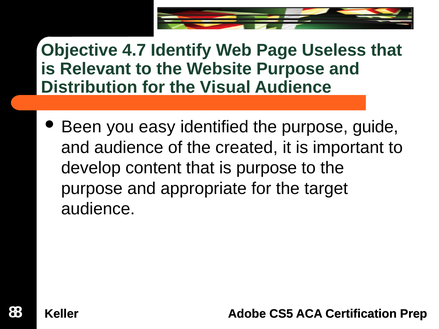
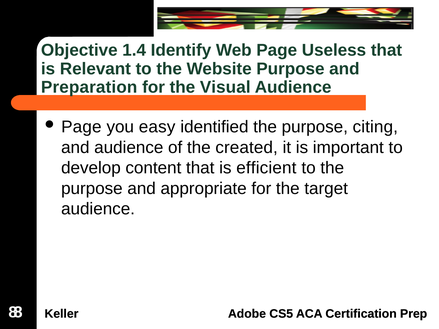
4.7: 4.7 -> 1.4
Distribution: Distribution -> Preparation
Been at (81, 127): Been -> Page
guide: guide -> citing
is purpose: purpose -> efficient
